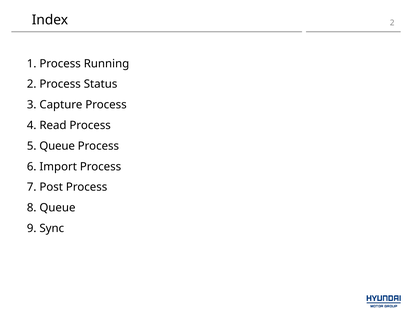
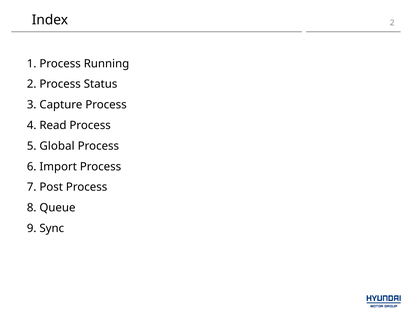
5 Queue: Queue -> Global
